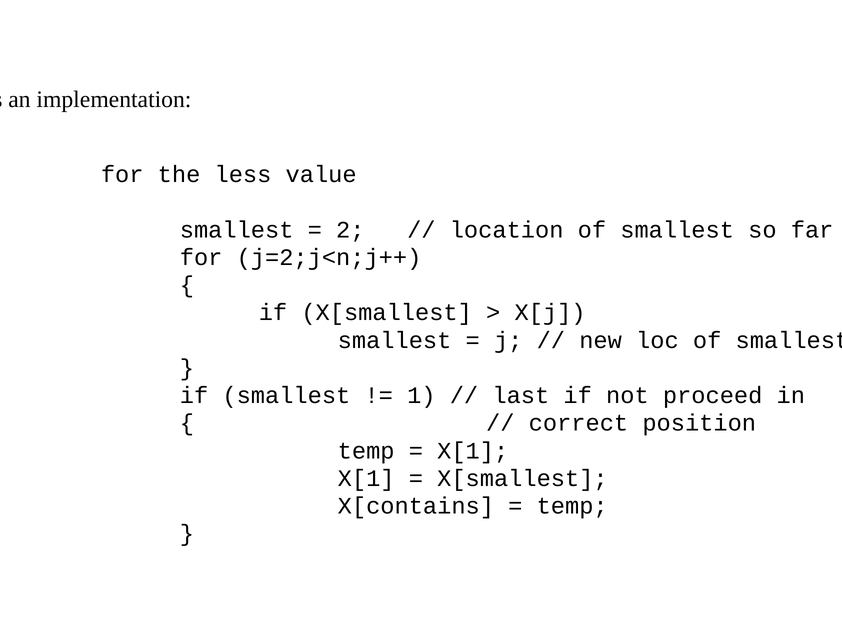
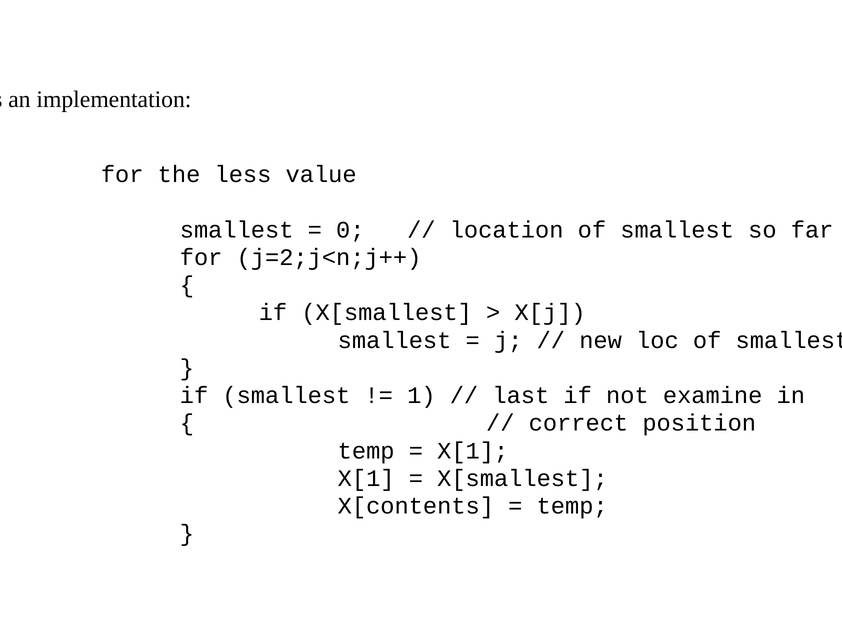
2 at (350, 230): 2 -> 0
proceed: proceed -> examine
X[contains: X[contains -> X[contents
